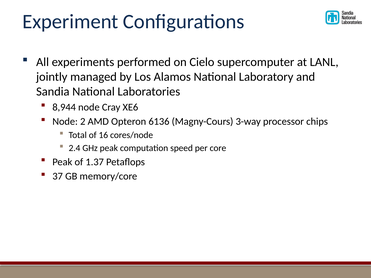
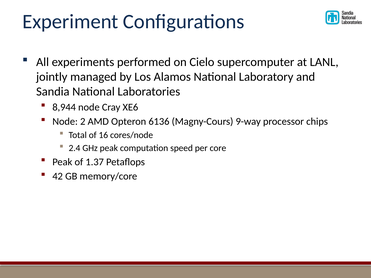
3-way: 3-way -> 9-way
37: 37 -> 42
